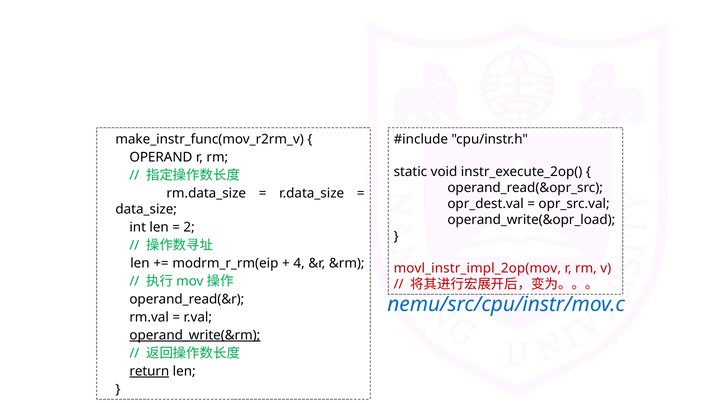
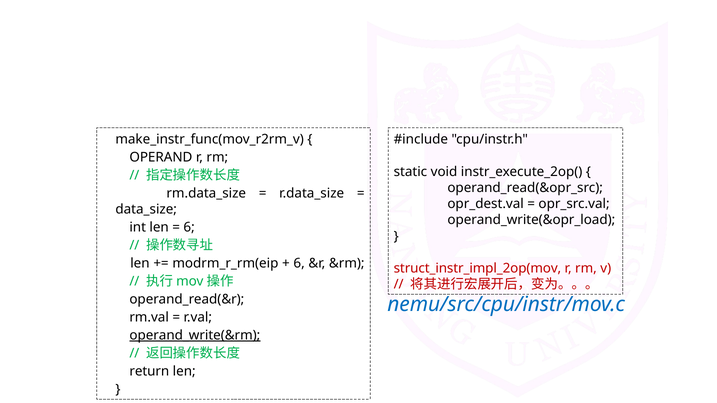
2 at (189, 228): 2 -> 6
4 at (299, 264): 4 -> 6
movl_instr_impl_2op(mov: movl_instr_impl_2op(mov -> struct_instr_impl_2op(mov
return underline: present -> none
